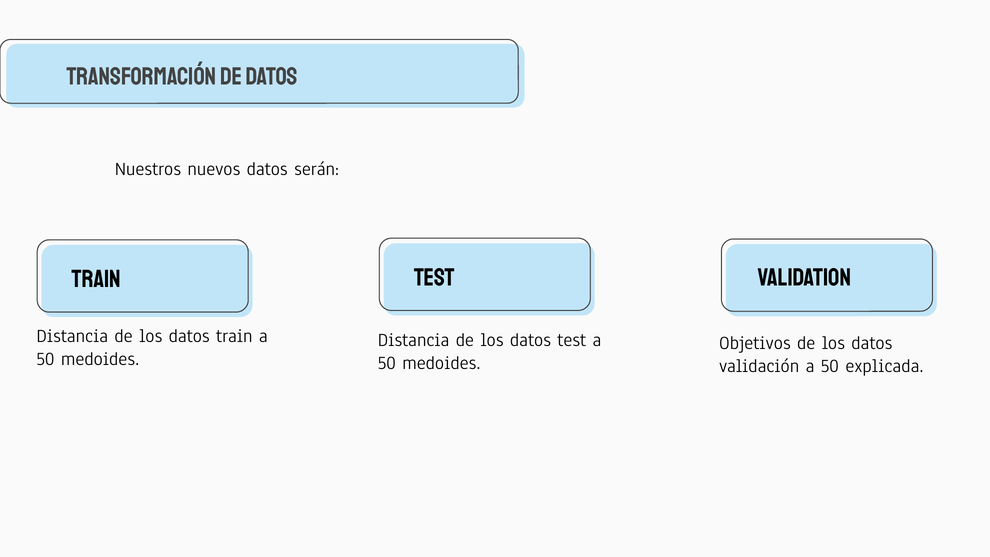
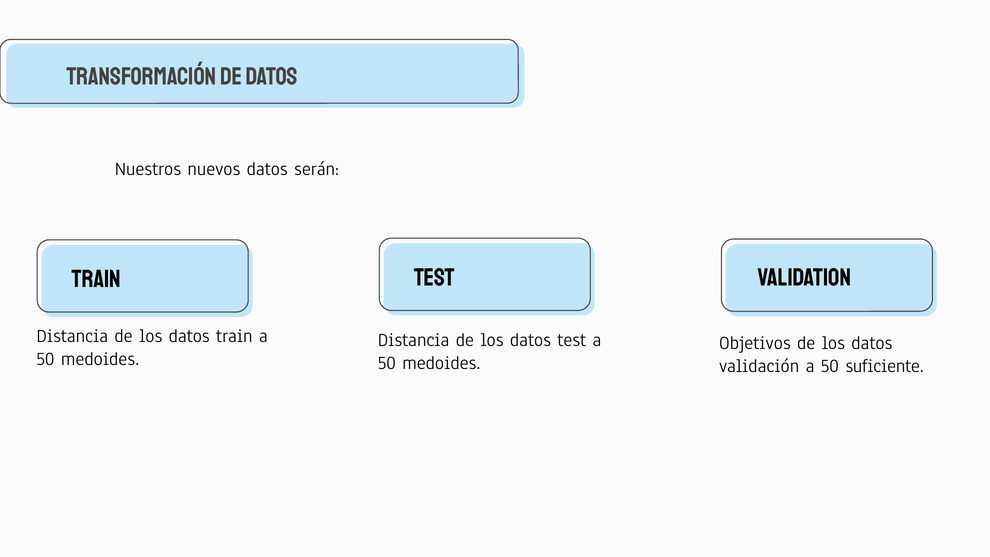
explicada: explicada -> suficiente
